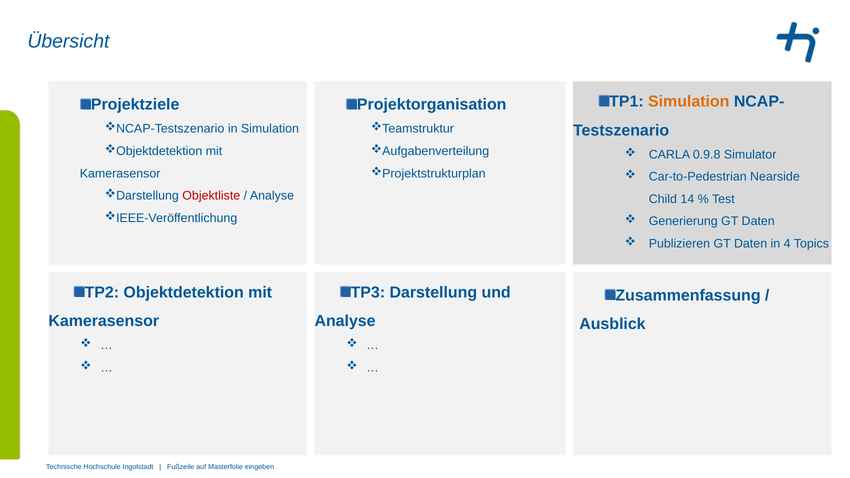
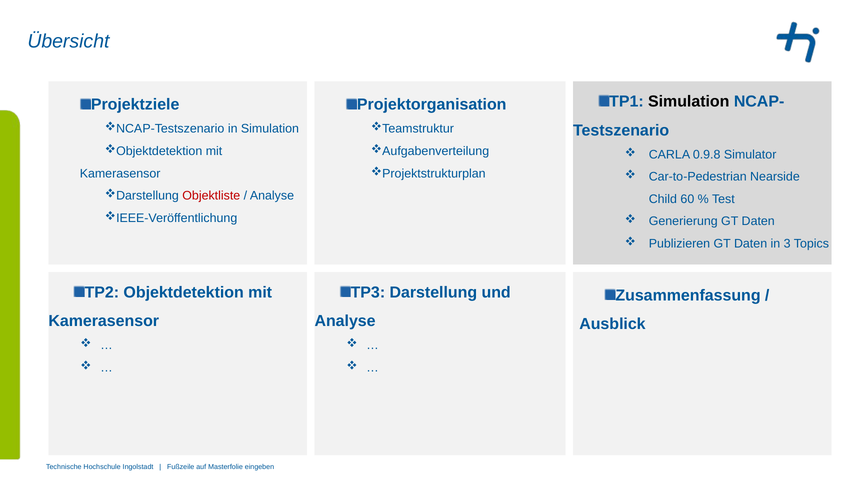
Simulation at (689, 102) colour: orange -> black
14: 14 -> 60
4: 4 -> 3
